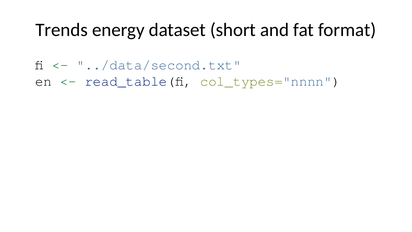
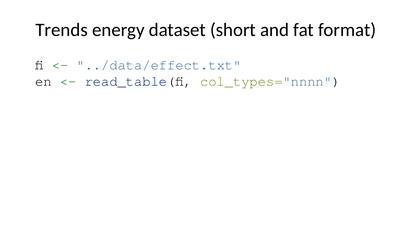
../data/second.txt: ../data/second.txt -> ../data/effect.txt
